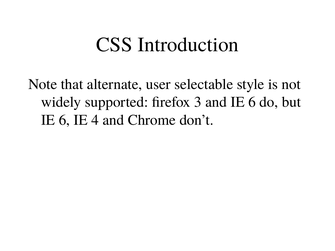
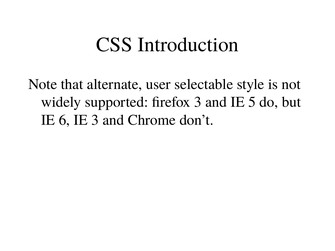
and IE 6: 6 -> 5
IE 4: 4 -> 3
